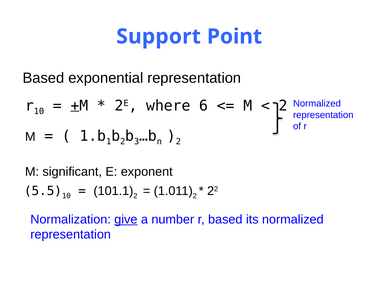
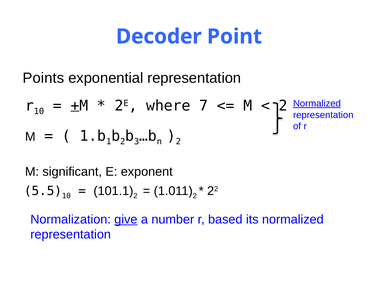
Support: Support -> Decoder
Based at (43, 78): Based -> Points
Normalized at (317, 103) underline: none -> present
6: 6 -> 7
